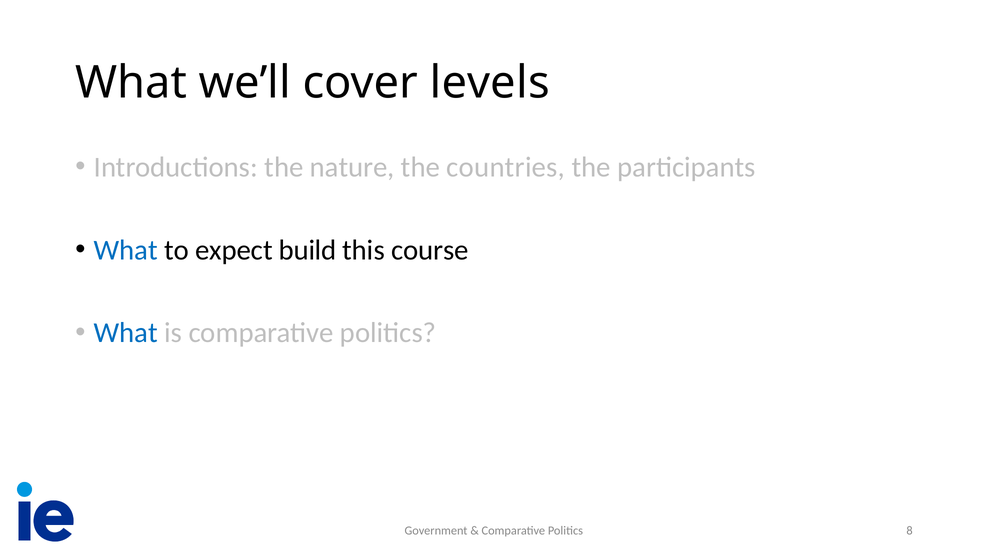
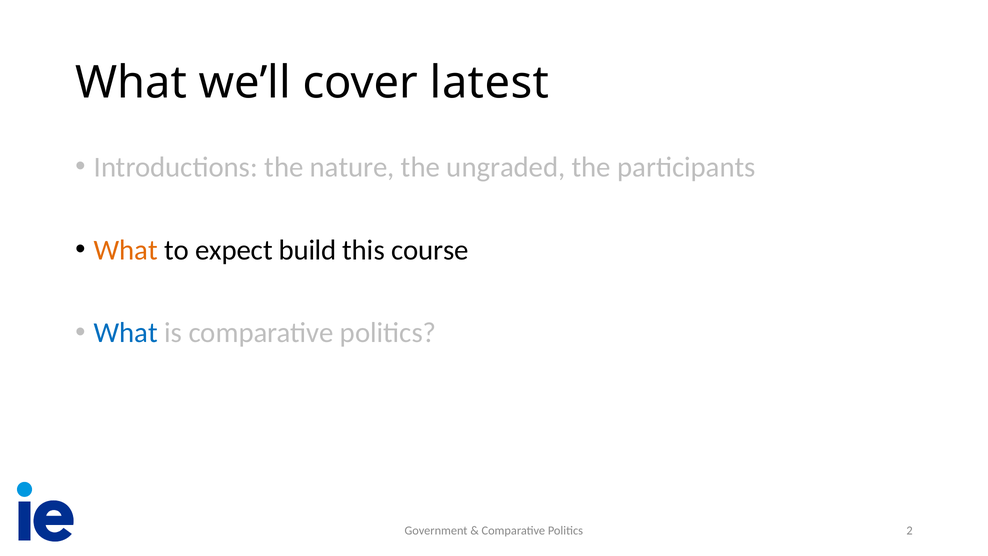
levels: levels -> latest
countries: countries -> ungraded
What at (126, 250) colour: blue -> orange
8: 8 -> 2
